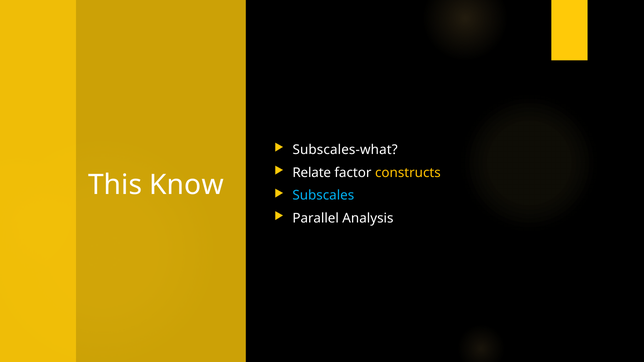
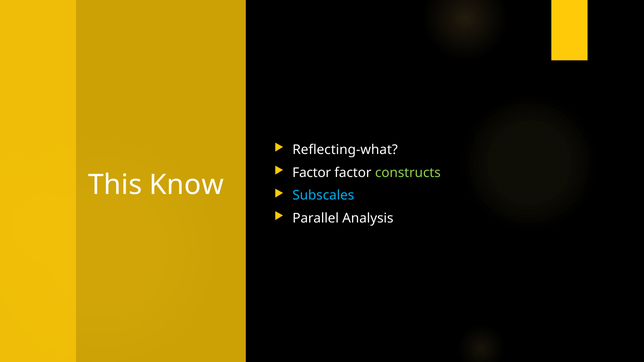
Subscales-what: Subscales-what -> Reflecting-what
Relate at (312, 173): Relate -> Factor
constructs colour: yellow -> light green
